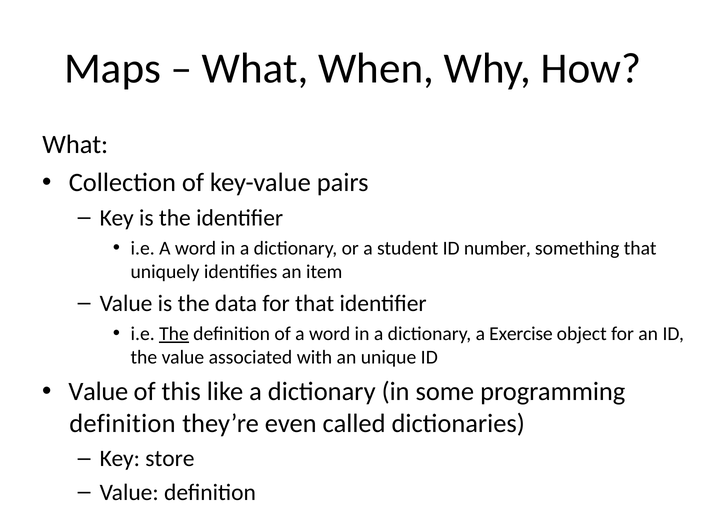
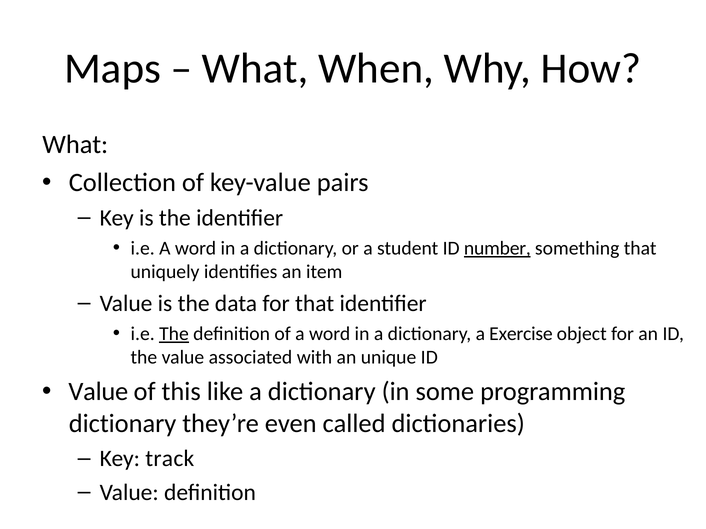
number underline: none -> present
definition at (122, 424): definition -> dictionary
store: store -> track
